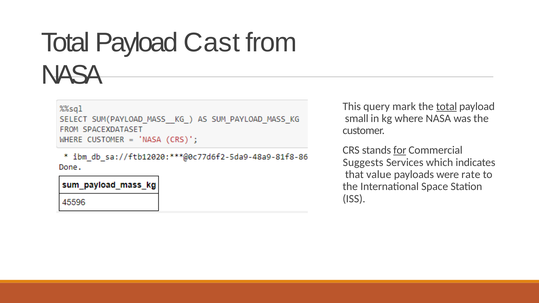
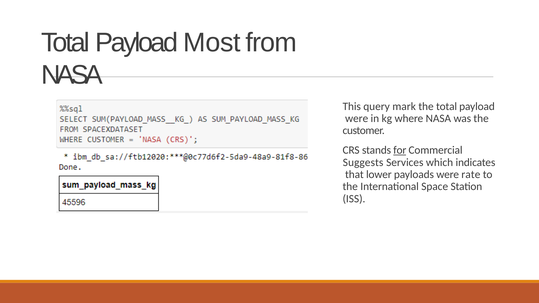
Cast: Cast -> Most
total at (447, 106) underline: present -> none
small at (357, 119): small -> were
value: value -> lower
